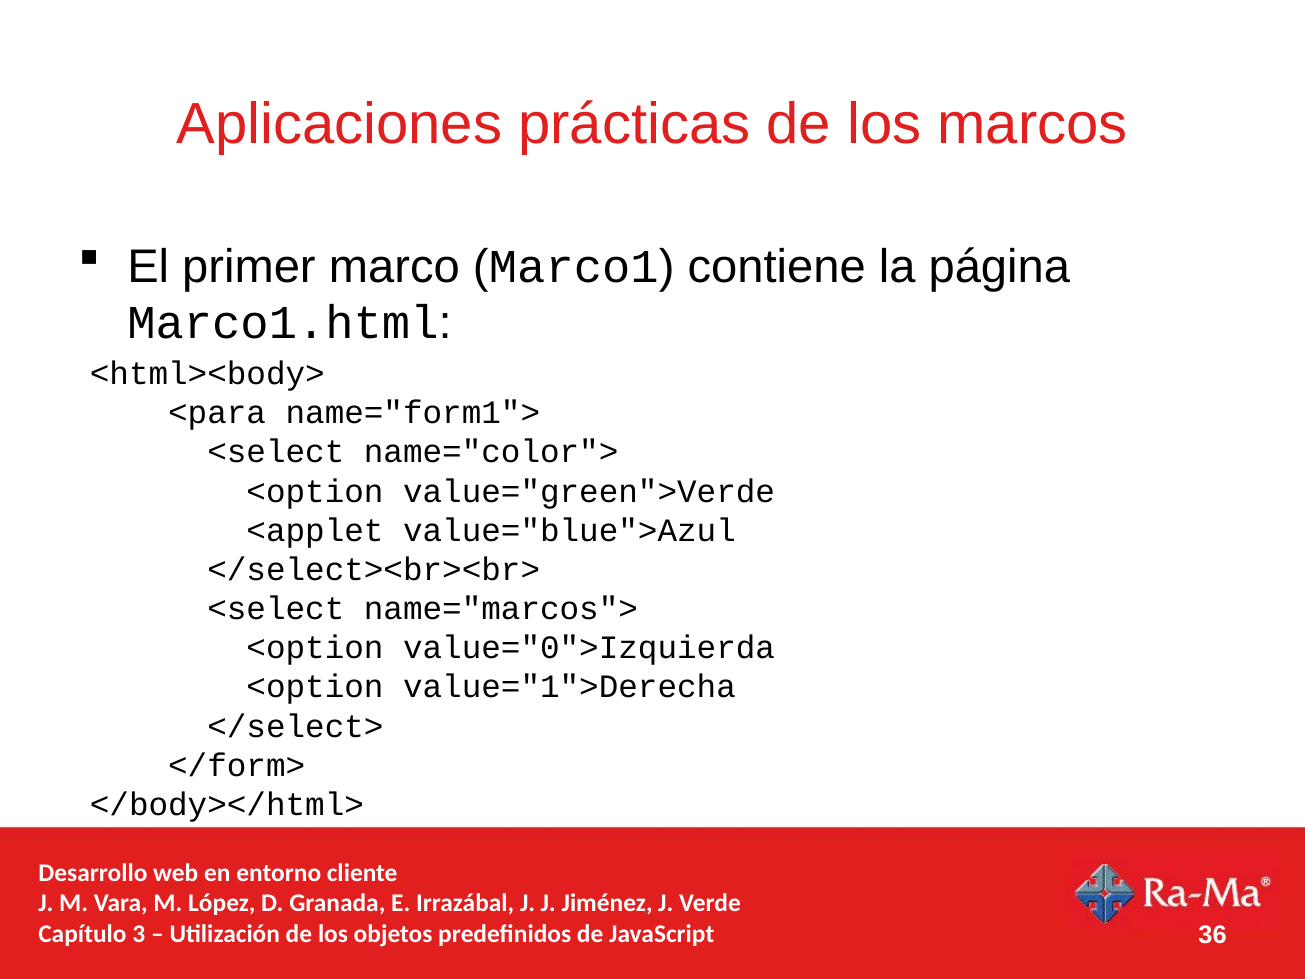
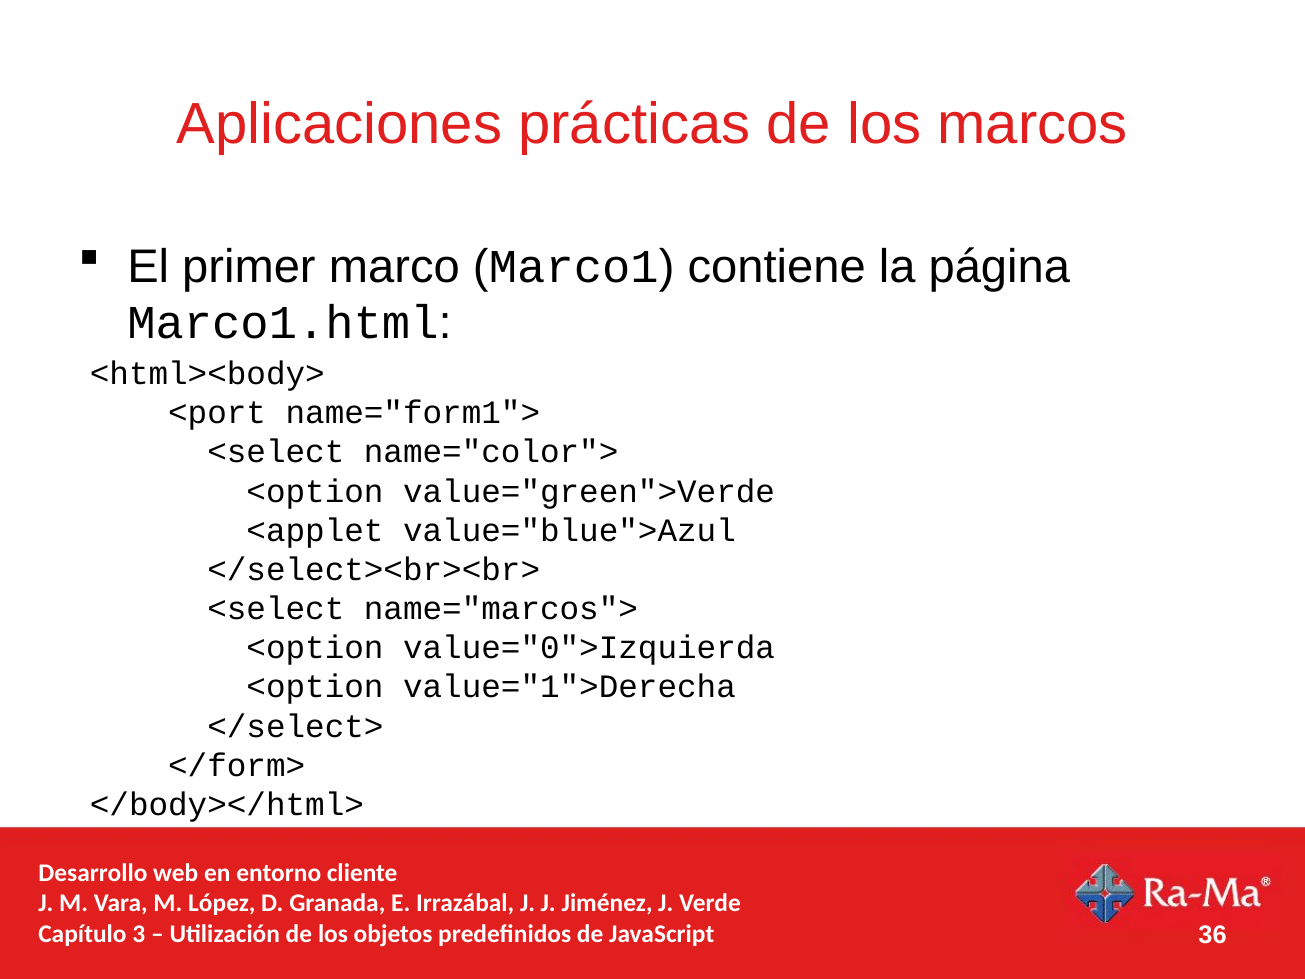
<para: <para -> <port
